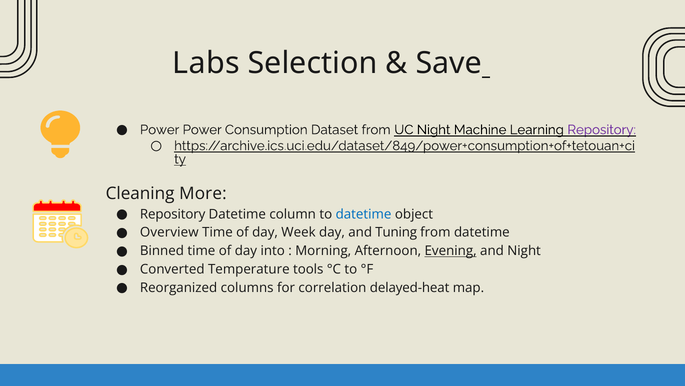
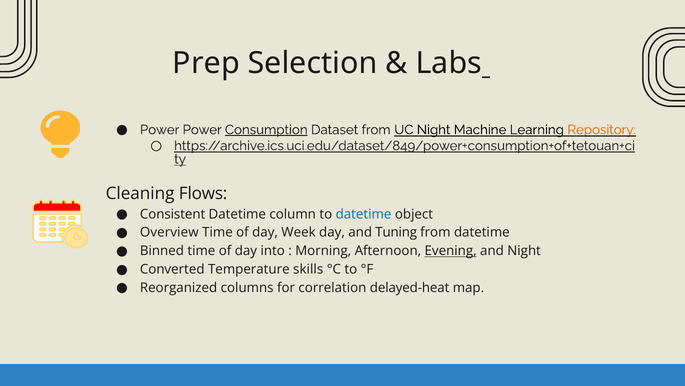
Labs: Labs -> Prep
Save: Save -> Labs
Consumption underline: none -> present
Repository at (602, 130) colour: purple -> orange
More: More -> Flows
Repository at (173, 214): Repository -> Consistent
tools: tools -> skills
